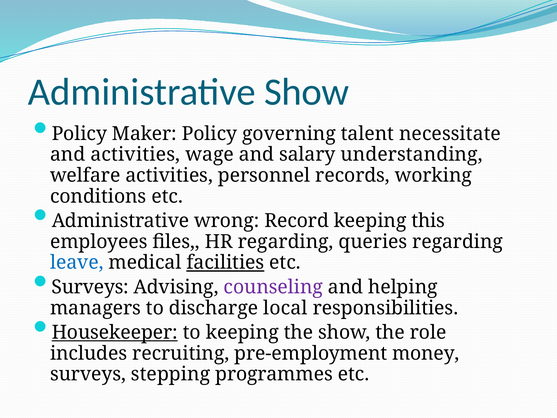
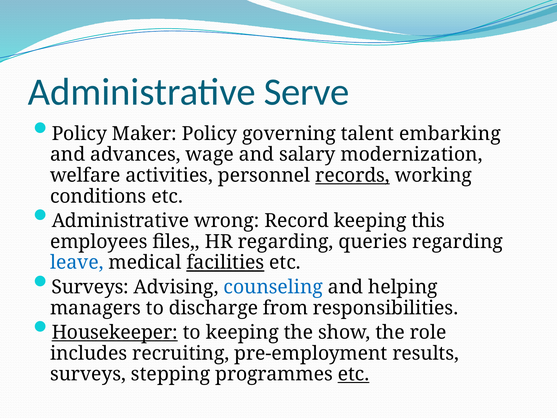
Administrative Show: Show -> Serve
necessitate: necessitate -> embarking
and activities: activities -> advances
understanding: understanding -> modernization
records underline: none -> present
counseling colour: purple -> blue
local: local -> from
money: money -> results
etc at (353, 374) underline: none -> present
